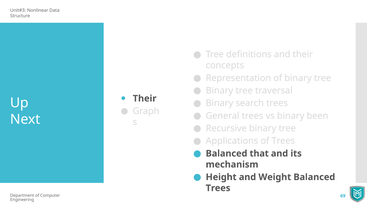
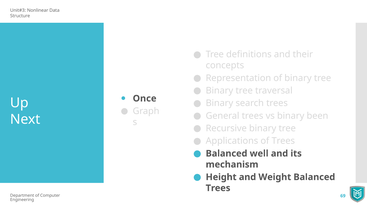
Their at (145, 99): Their -> Once
that: that -> well
